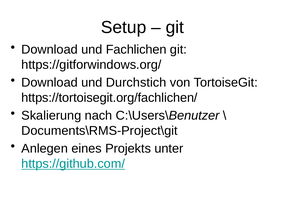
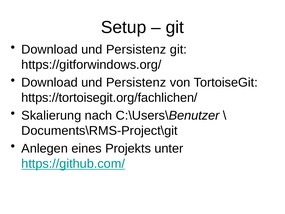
Fachlichen at (136, 49): Fachlichen -> Persistenz
Durchstich at (136, 82): Durchstich -> Persistenz
